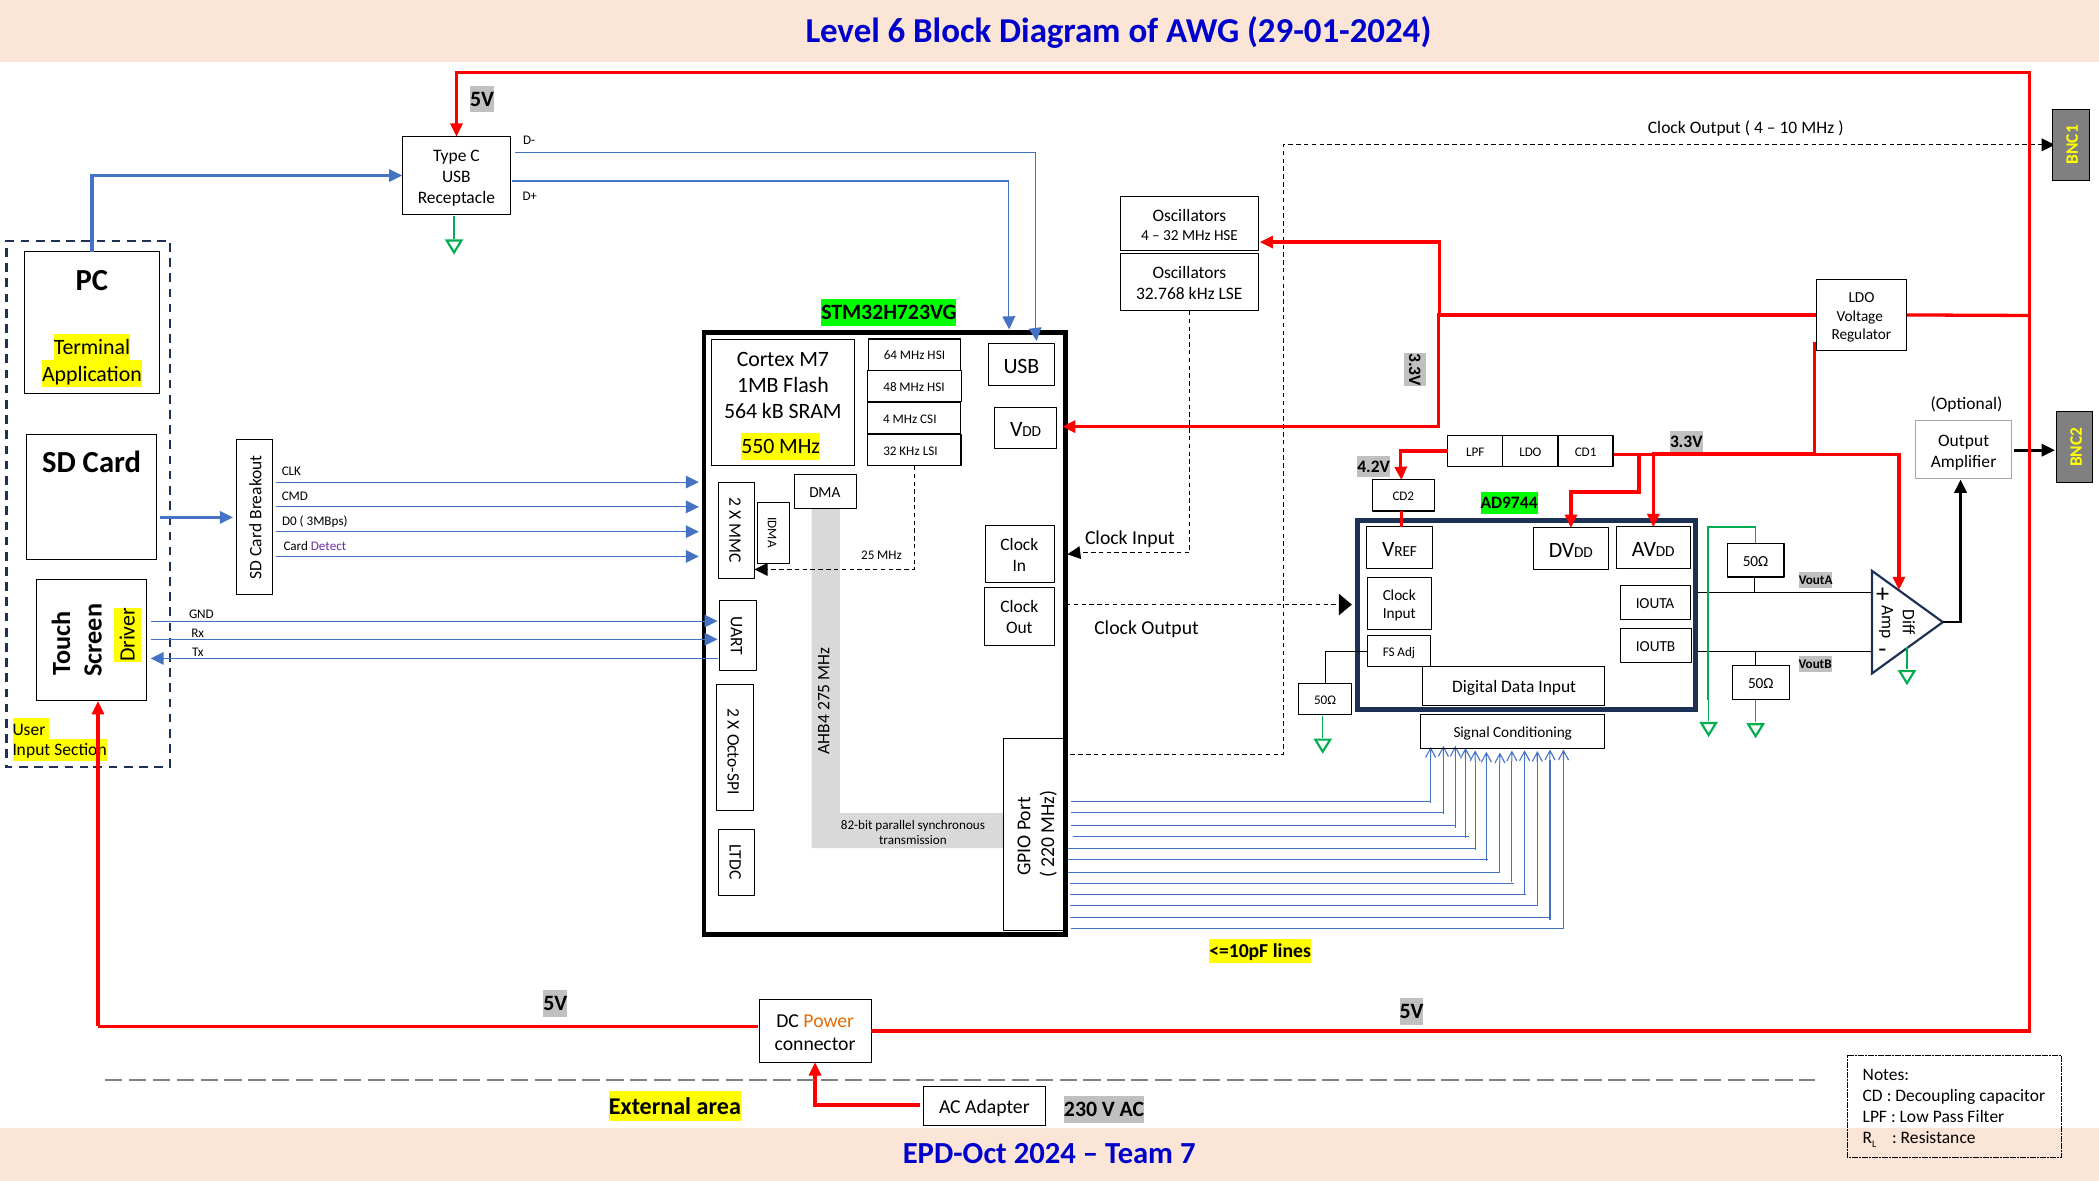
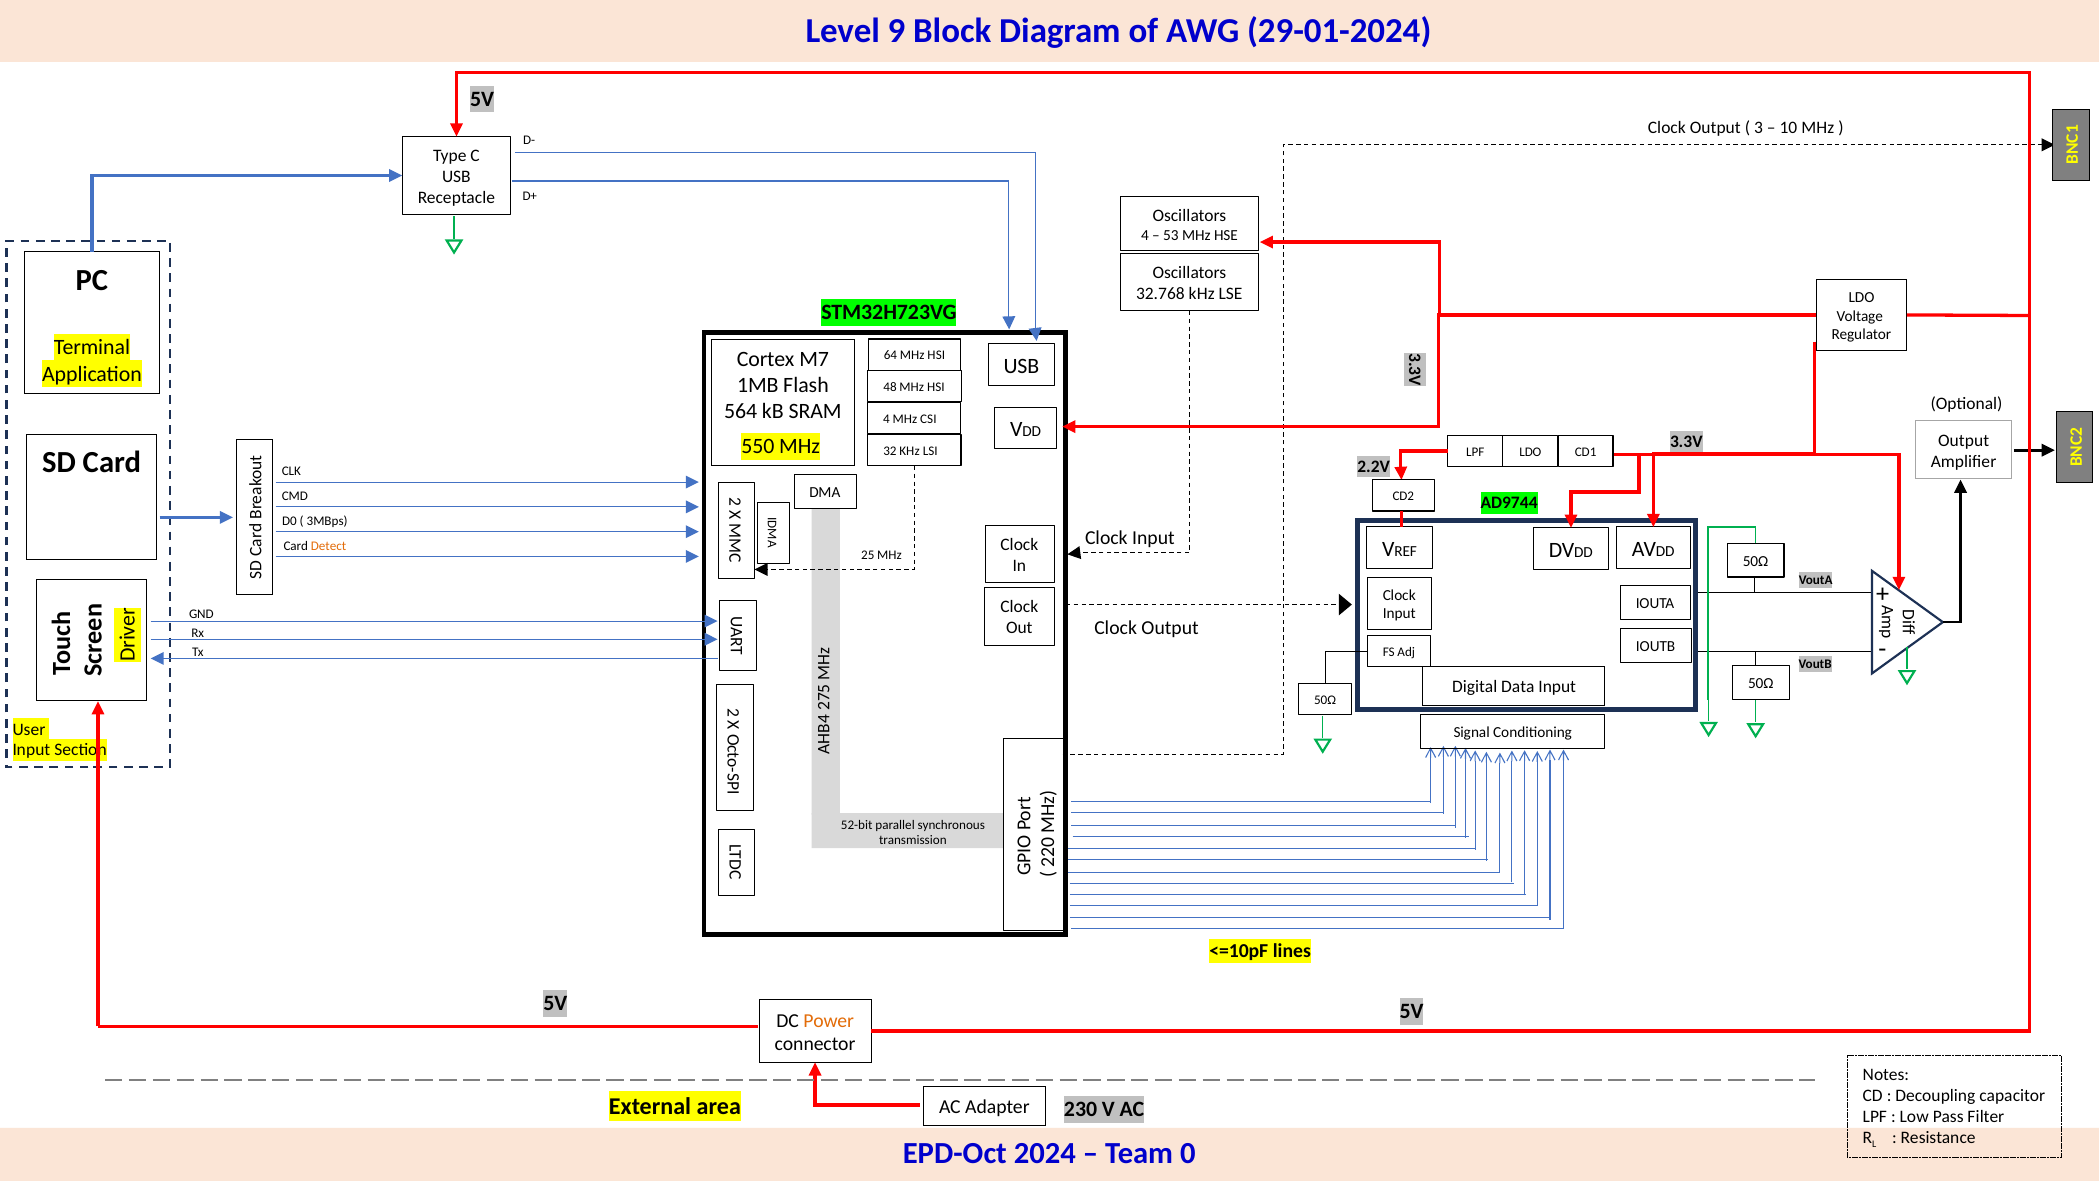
6: 6 -> 9
4 at (1758, 127): 4 -> 3
32 at (1171, 235): 32 -> 53
4.2V: 4.2V -> 2.2V
Detect colour: purple -> orange
82-bit: 82-bit -> 52-bit
7 at (1188, 1153): 7 -> 0
